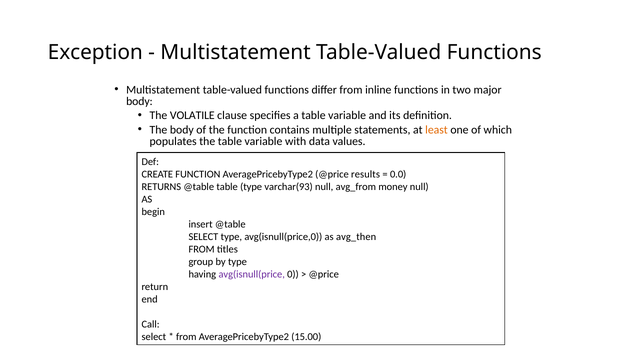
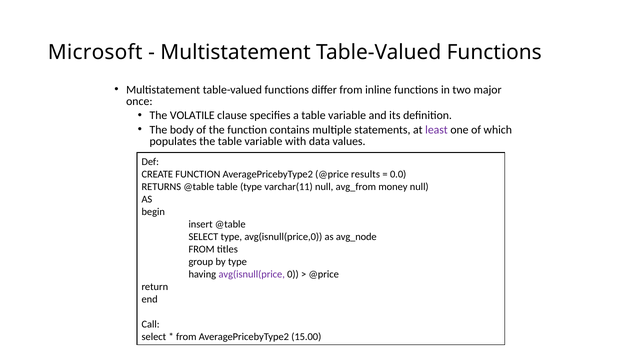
Exception: Exception -> Microsoft
body at (139, 101): body -> once
least colour: orange -> purple
varchar(93: varchar(93 -> varchar(11
avg_then: avg_then -> avg_node
